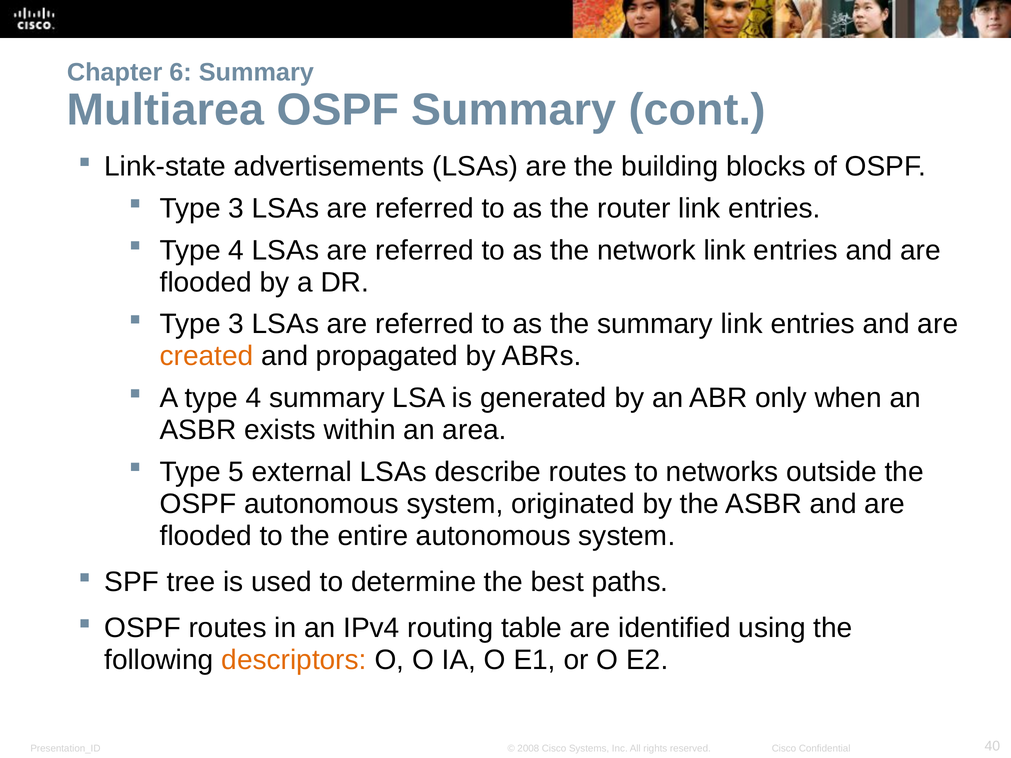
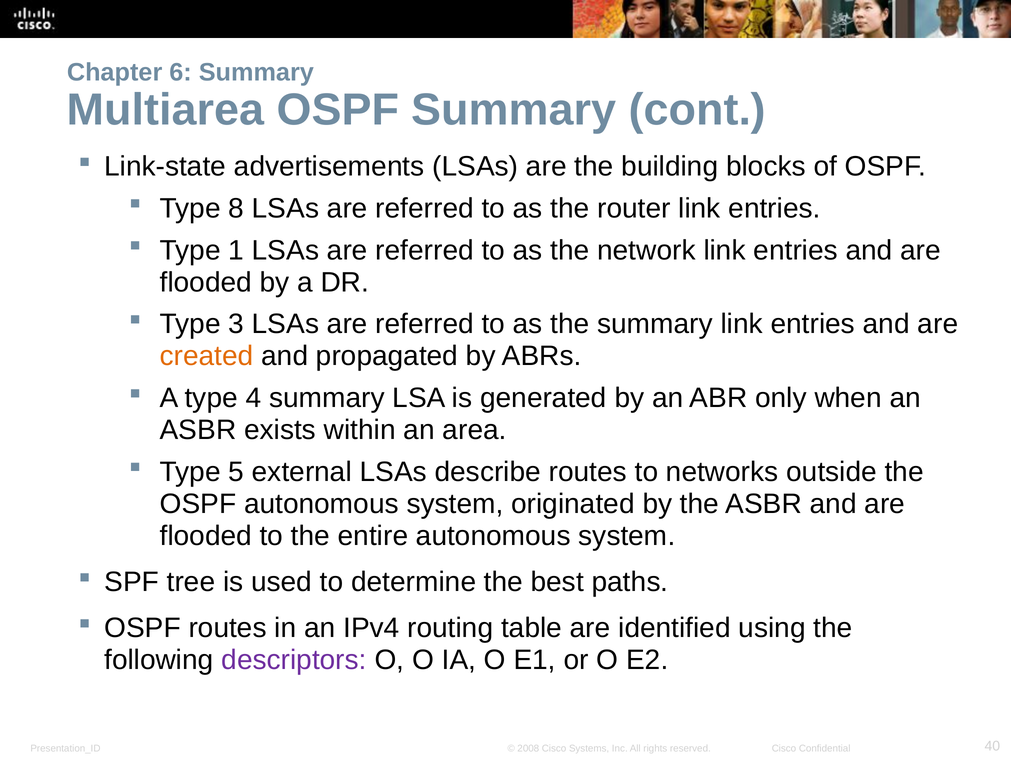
3 at (236, 208): 3 -> 8
4 at (236, 250): 4 -> 1
descriptors colour: orange -> purple
